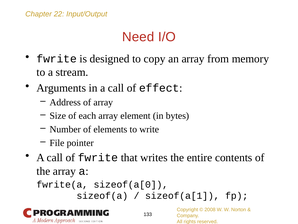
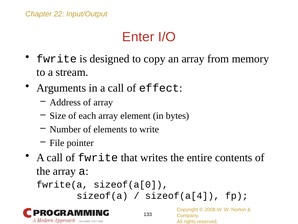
Need: Need -> Enter
sizeof(a[1: sizeof(a[1 -> sizeof(a[4
